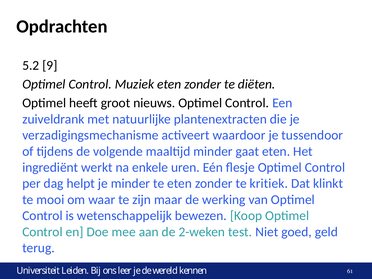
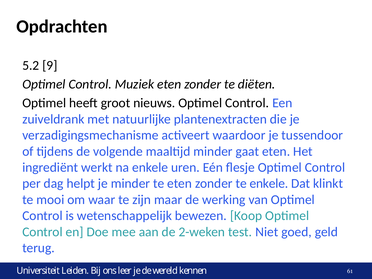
te kritiek: kritiek -> enkele
